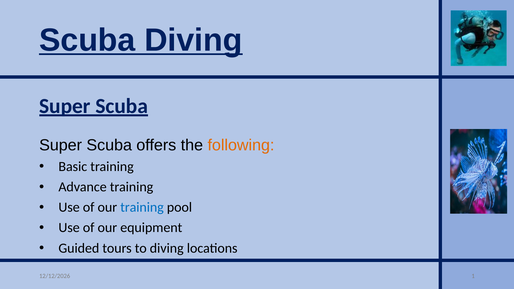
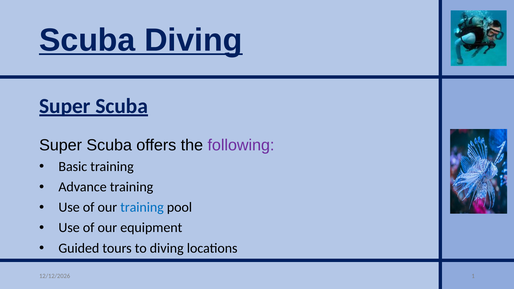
following colour: orange -> purple
